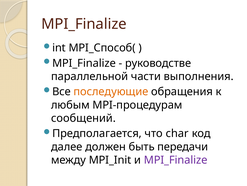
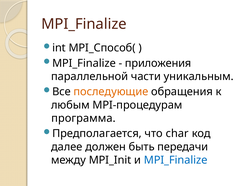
руководстве: руководстве -> приложения
выполнения: выполнения -> уникальным
сообщений: сообщений -> программа
MPI_Finalize at (176, 159) colour: purple -> blue
